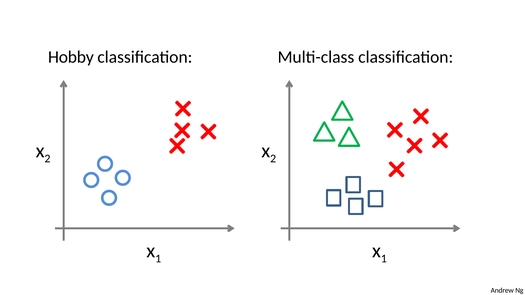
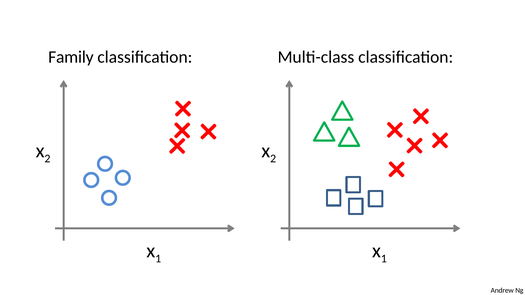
Hobby: Hobby -> Family
